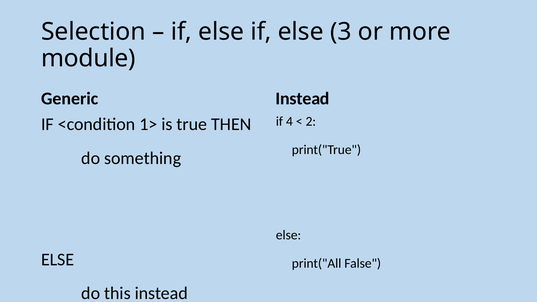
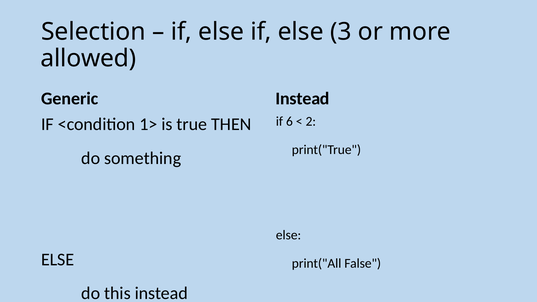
module: module -> allowed
4: 4 -> 6
